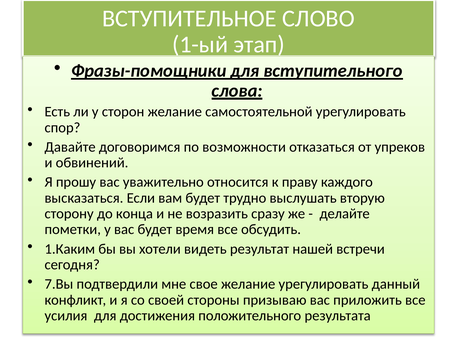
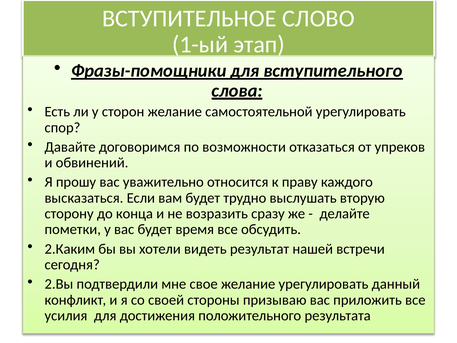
1.Каким: 1.Каким -> 2.Каким
7.Вы: 7.Вы -> 2.Вы
